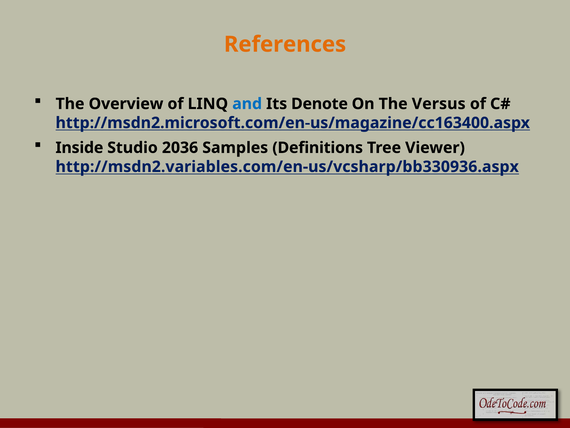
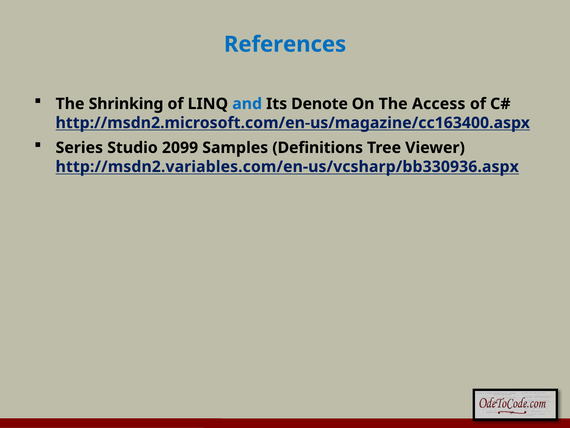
References colour: orange -> blue
Overview: Overview -> Shrinking
Versus: Versus -> Access
Inside: Inside -> Series
2036: 2036 -> 2099
